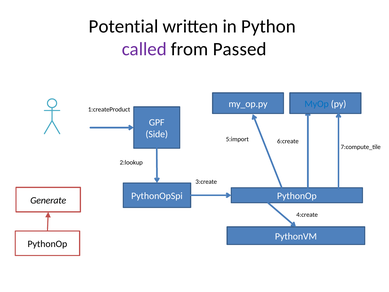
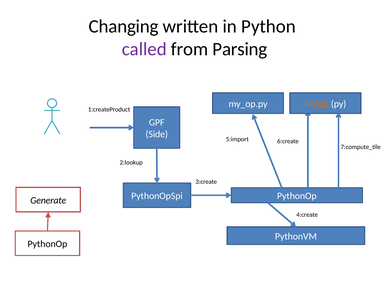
Potential: Potential -> Changing
Passed: Passed -> Parsing
MyOp colour: blue -> orange
